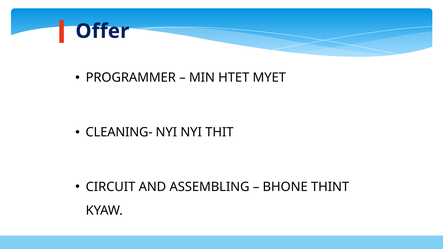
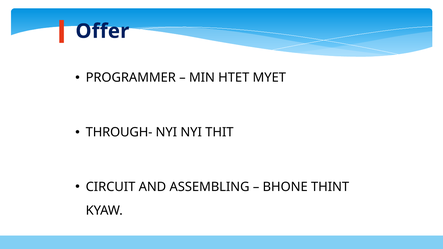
CLEANING-: CLEANING- -> THROUGH-
